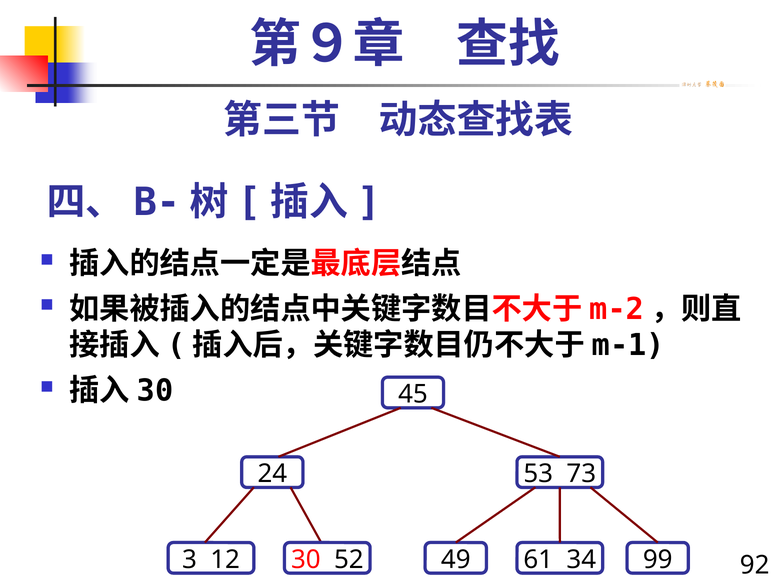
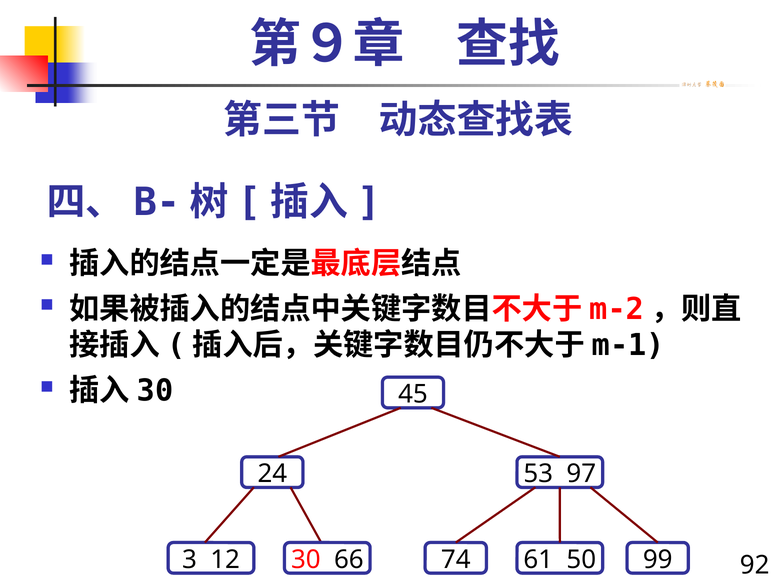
73: 73 -> 97
52: 52 -> 66
49: 49 -> 74
34: 34 -> 50
